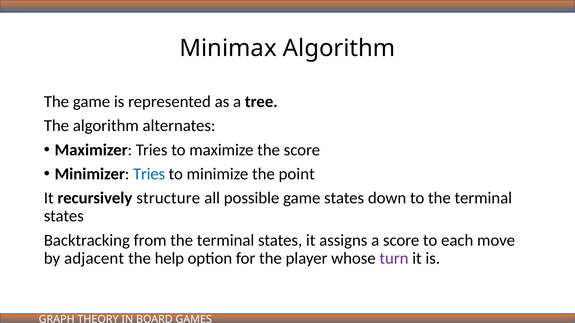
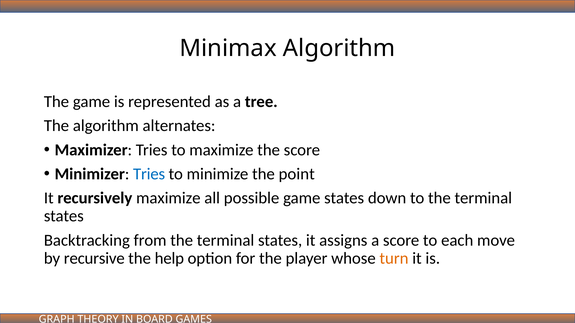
recursively structure: structure -> maximize
adjacent: adjacent -> recursive
turn colour: purple -> orange
